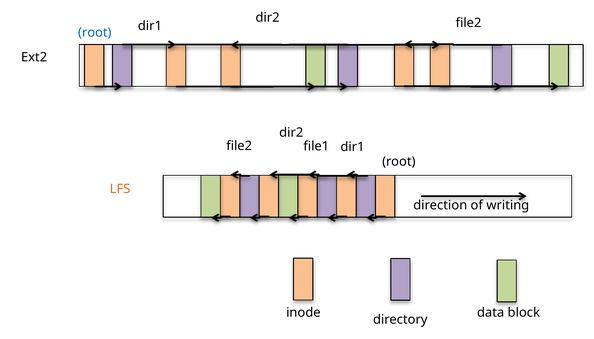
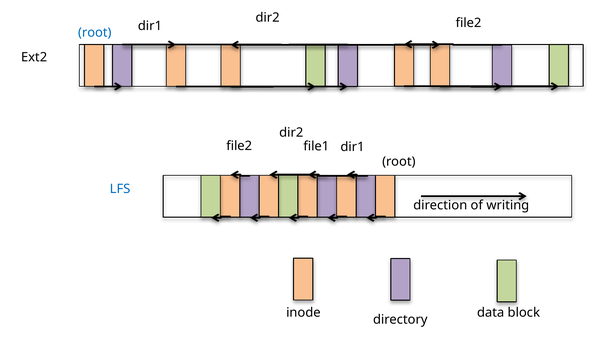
LFS colour: orange -> blue
